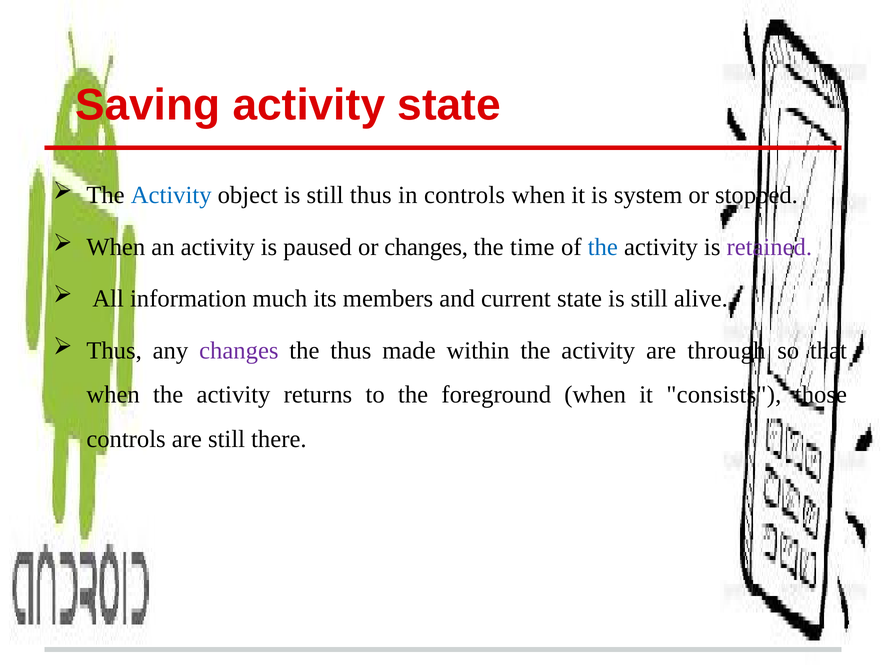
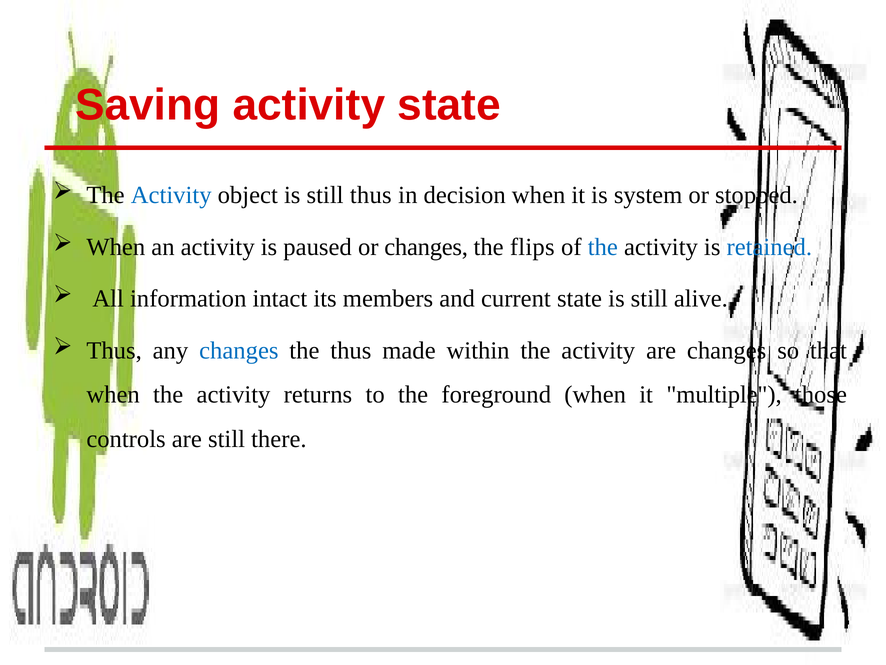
in controls: controls -> decision
time: time -> flips
retained colour: purple -> blue
much: much -> intact
changes at (239, 350) colour: purple -> blue
are through: through -> changes
consists: consists -> multiple
